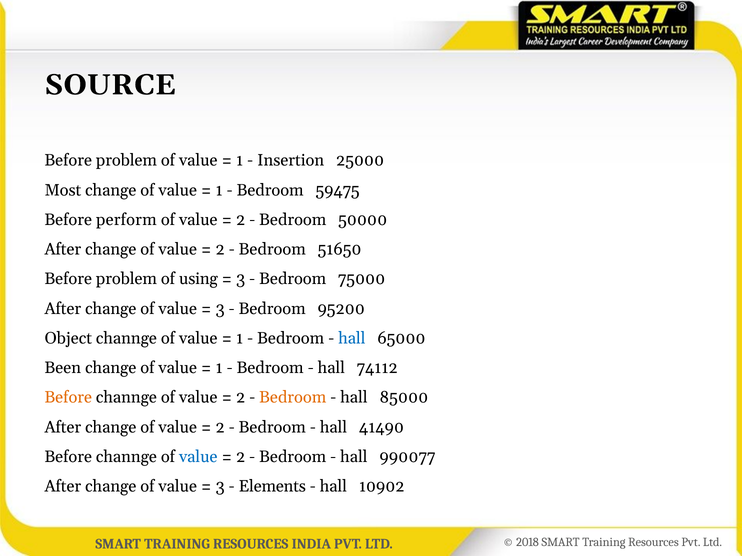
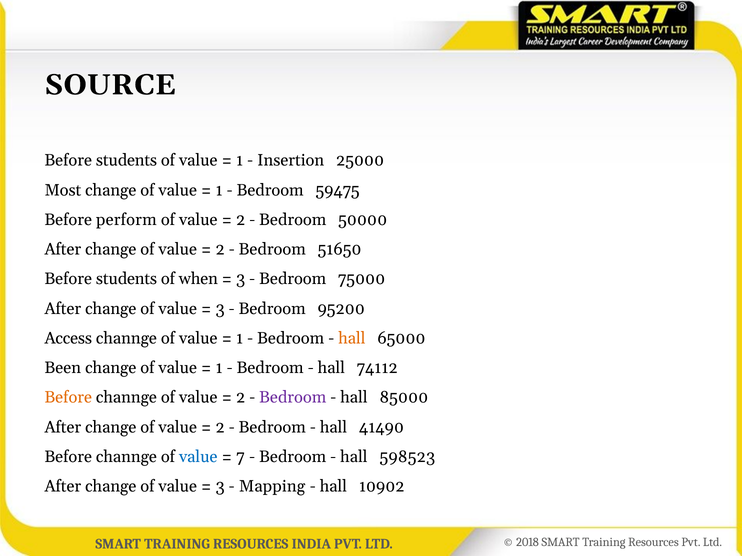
problem at (126, 161): problem -> students
problem at (126, 279): problem -> students
using: using -> when
Object: Object -> Access
hall at (352, 339) colour: blue -> orange
Bedroom at (293, 398) colour: orange -> purple
2 at (241, 457): 2 -> 7
990077: 990077 -> 598523
Elements: Elements -> Mapping
